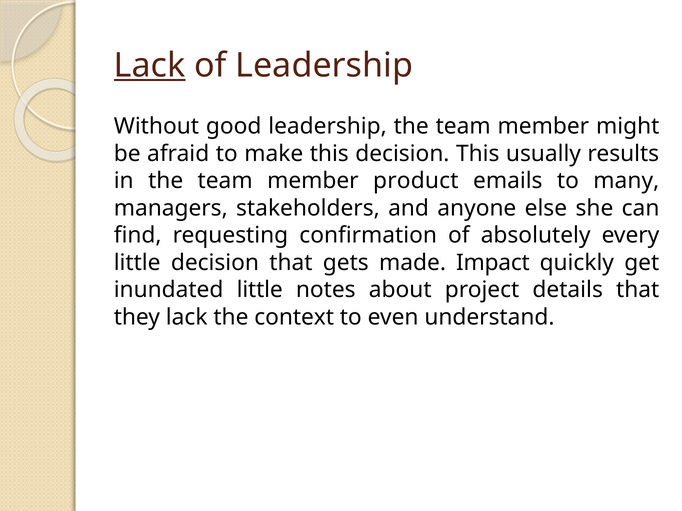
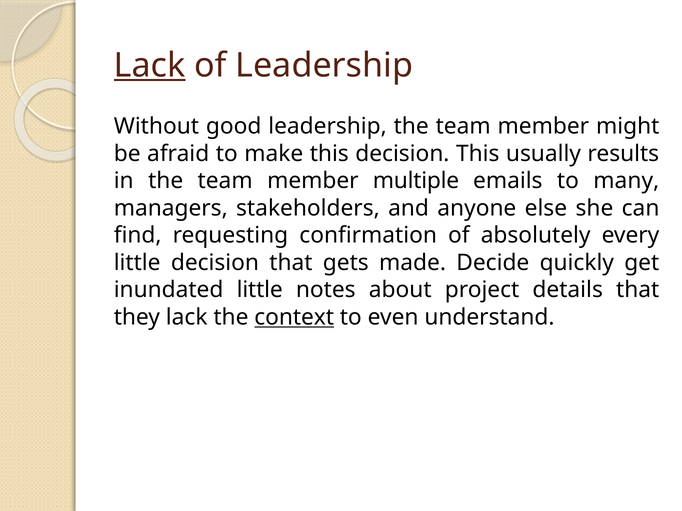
product: product -> multiple
Impact: Impact -> Decide
context underline: none -> present
